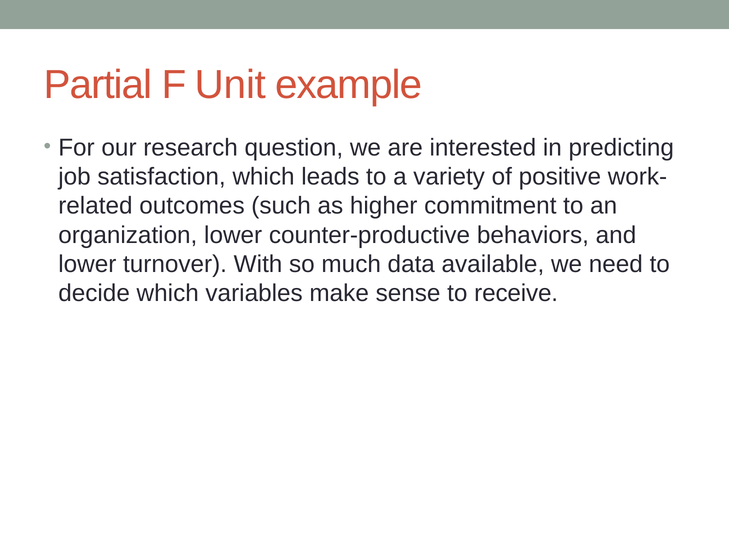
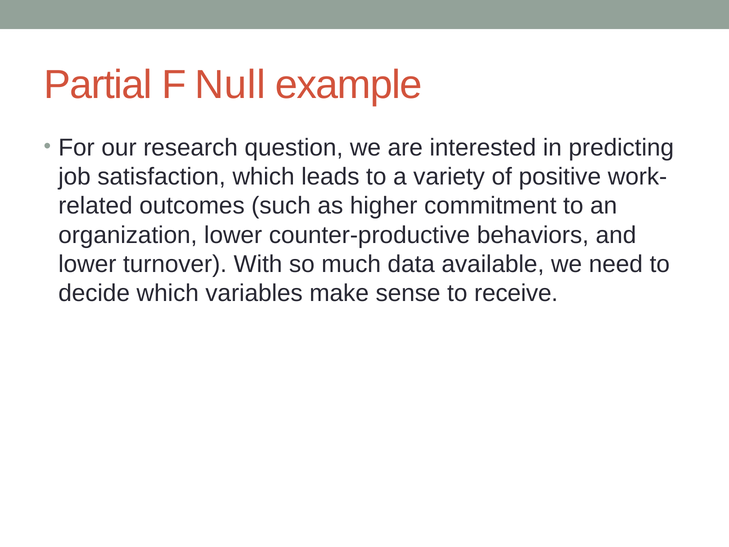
Unit: Unit -> Null
